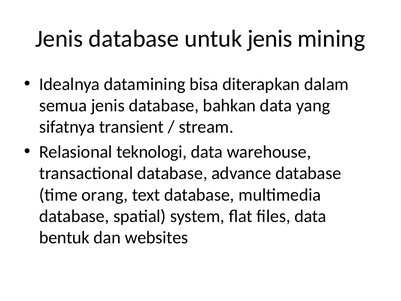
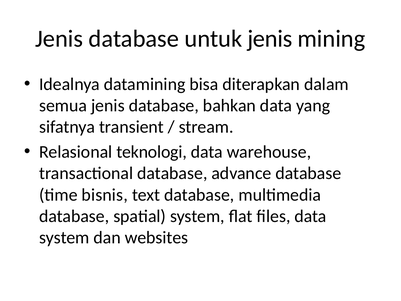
orang: orang -> bisnis
bentuk at (64, 237): bentuk -> system
